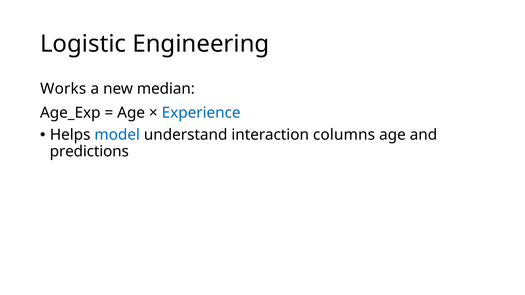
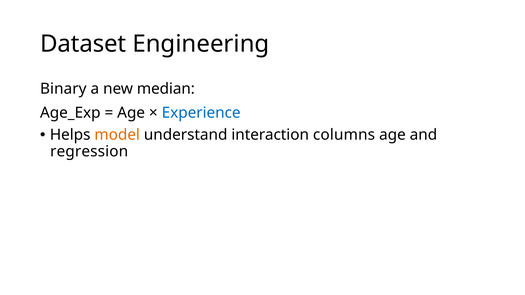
Logistic: Logistic -> Dataset
Works: Works -> Binary
model colour: blue -> orange
predictions: predictions -> regression
